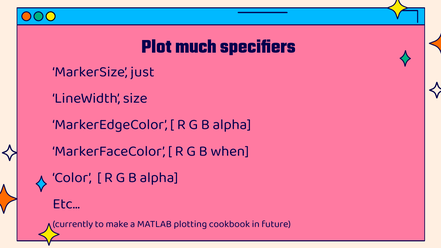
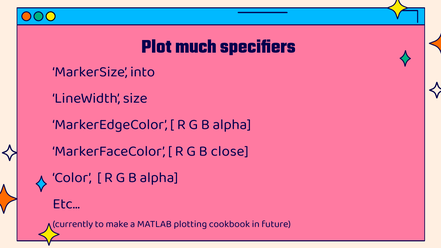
just: just -> into
when: when -> close
